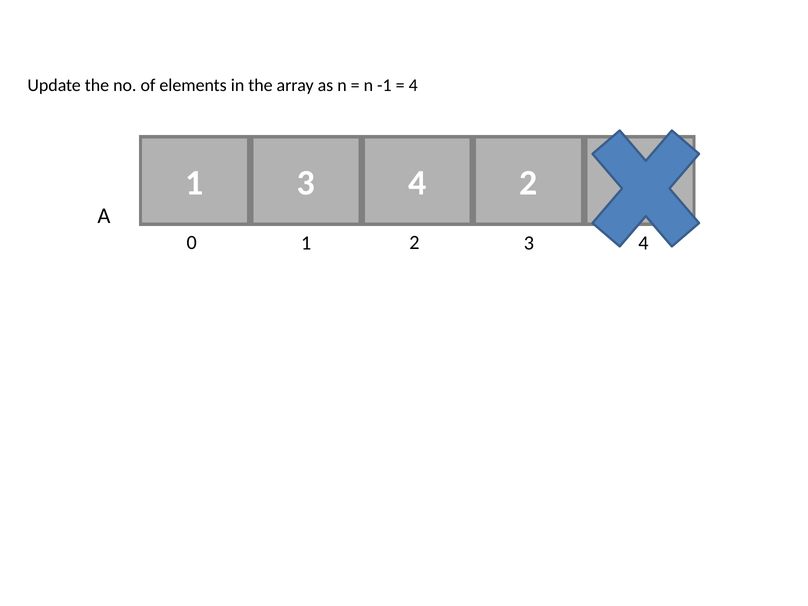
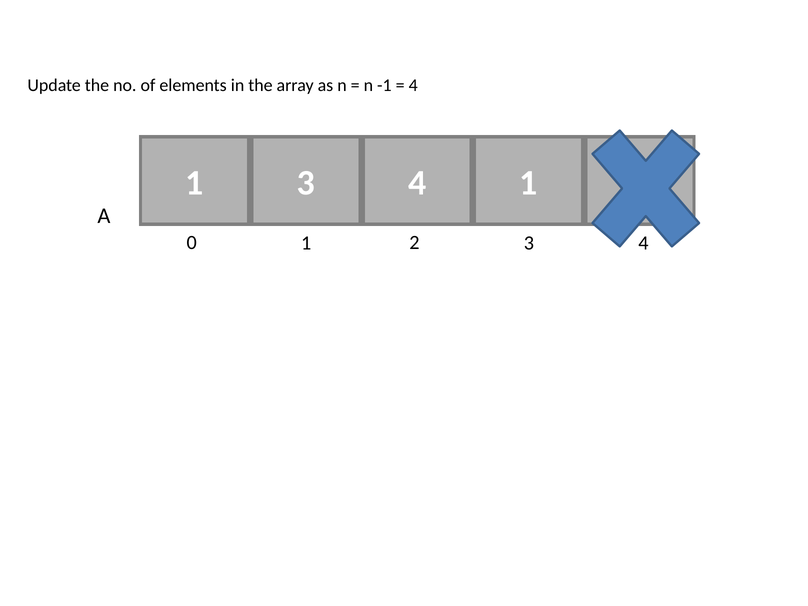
4 2: 2 -> 1
